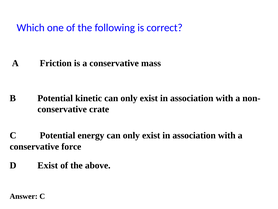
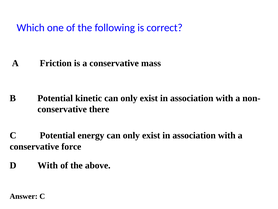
crate: crate -> there
D Exist: Exist -> With
